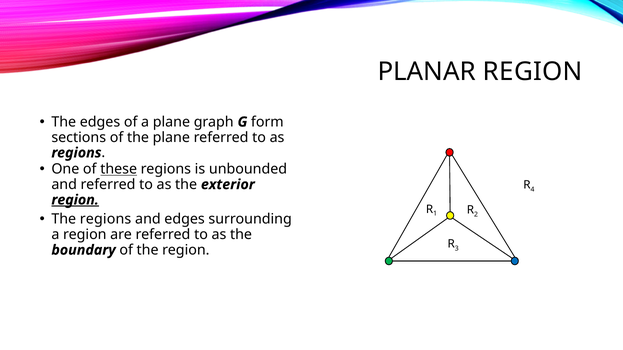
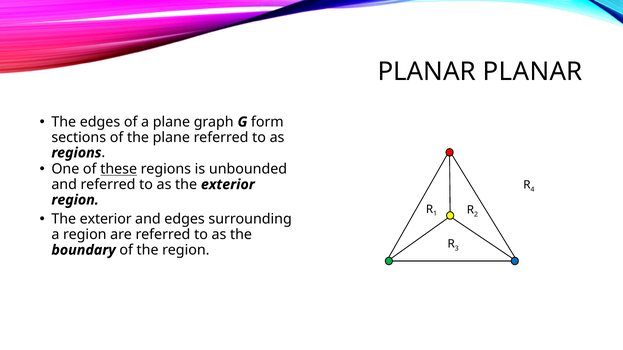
PLANAR REGION: REGION -> PLANAR
region at (75, 200) underline: present -> none
regions at (106, 220): regions -> exterior
